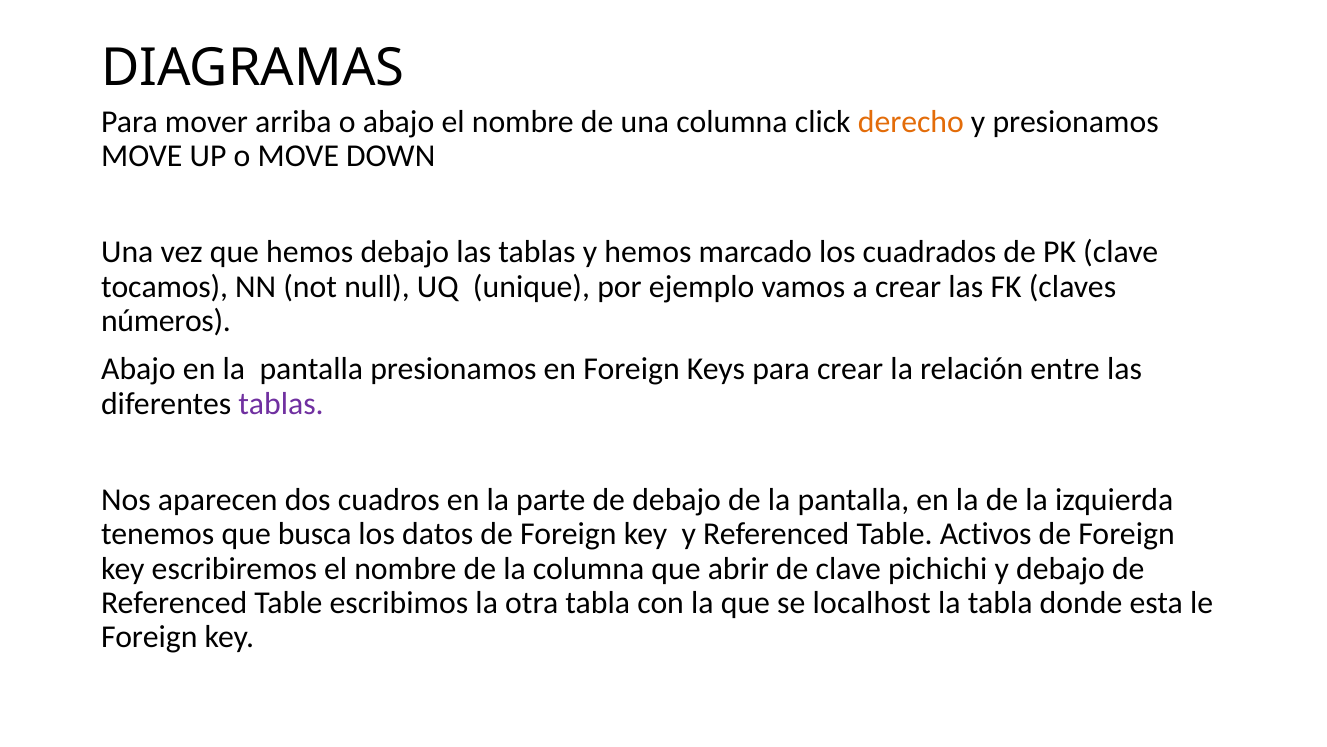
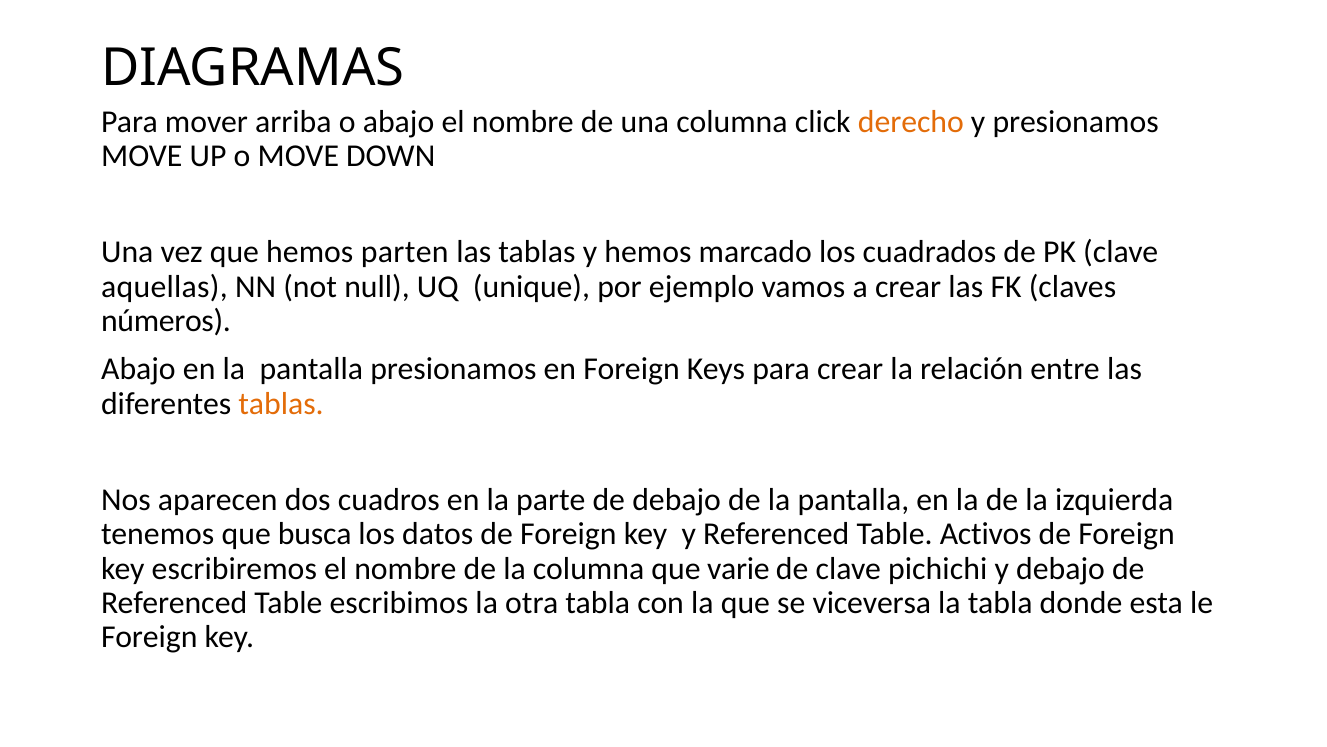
hemos debajo: debajo -> parten
tocamos: tocamos -> aquellas
tablas at (281, 403) colour: purple -> orange
abrir: abrir -> varie
localhost: localhost -> viceversa
